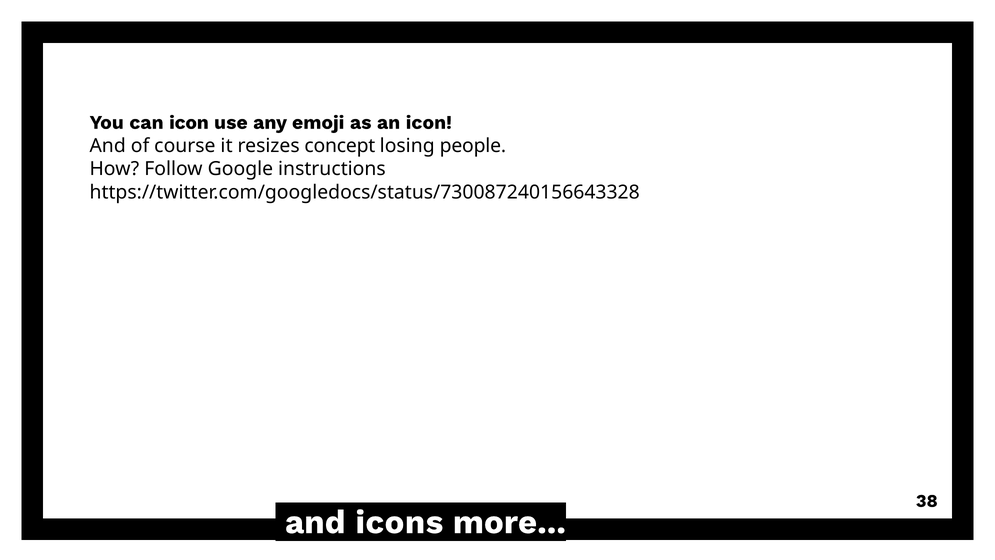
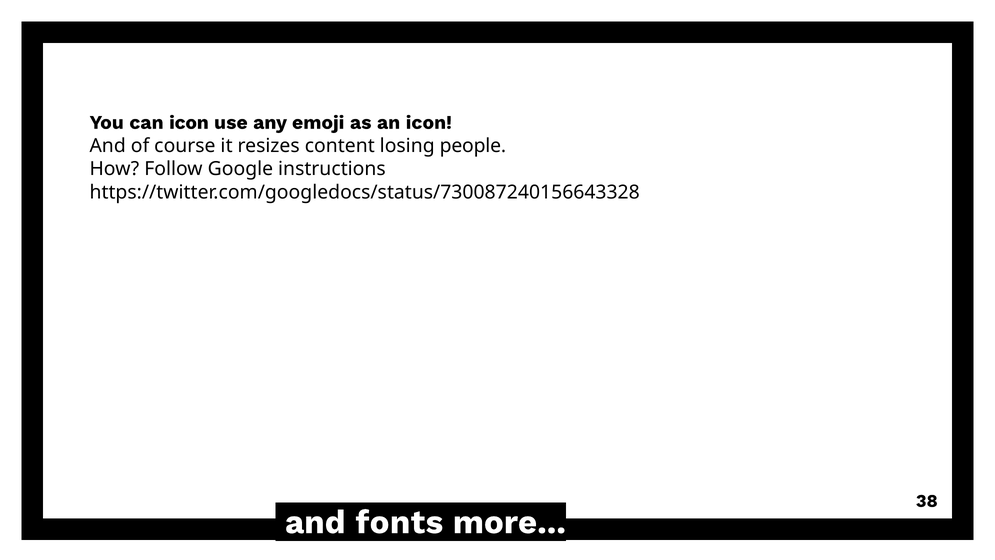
concept: concept -> content
icons: icons -> fonts
